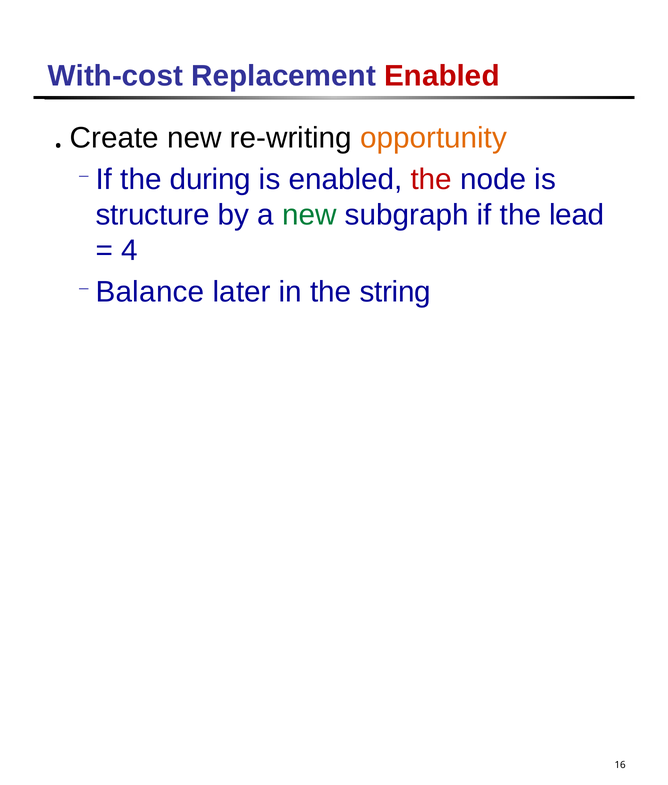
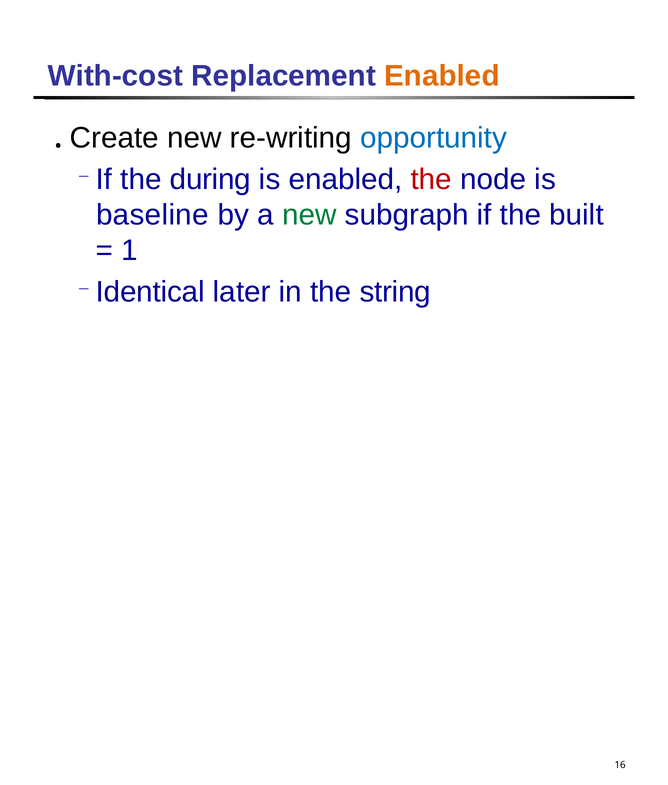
Enabled at (442, 76) colour: red -> orange
opportunity colour: orange -> blue
structure: structure -> baseline
lead: lead -> built
4: 4 -> 1
Balance: Balance -> Identical
